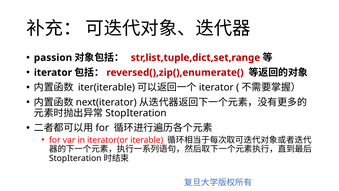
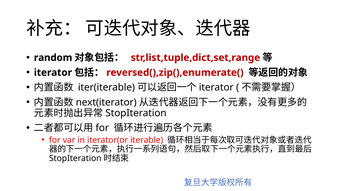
passion: passion -> random
